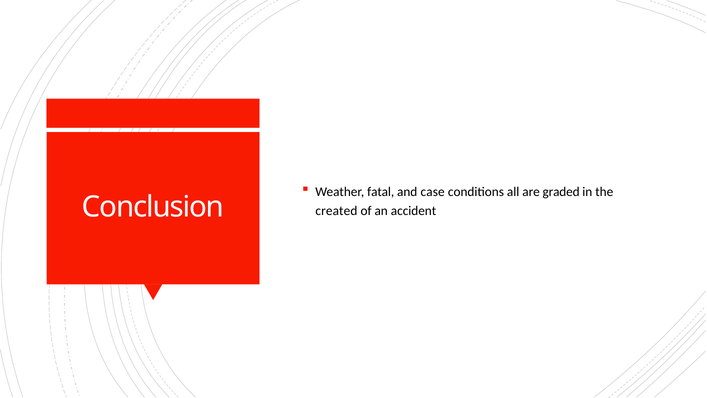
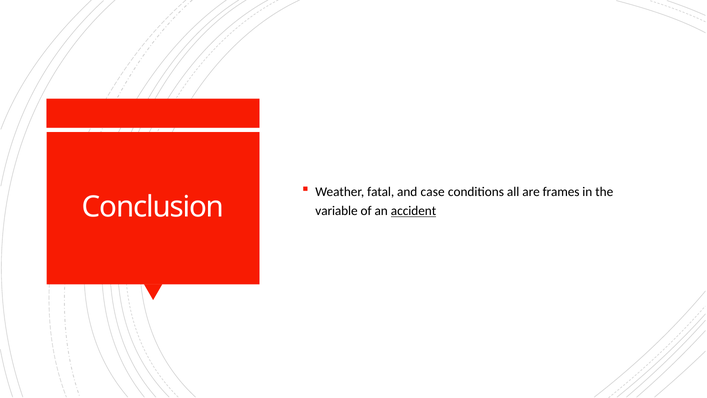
graded: graded -> frames
created: created -> variable
accident underline: none -> present
